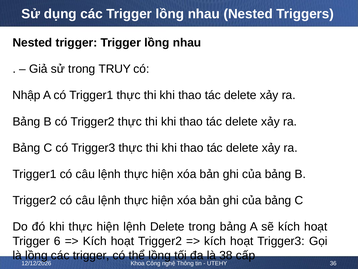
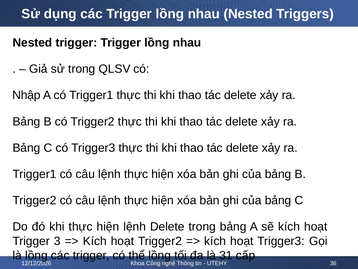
TRUY: TRUY -> QLSV
6: 6 -> 3
38: 38 -> 31
